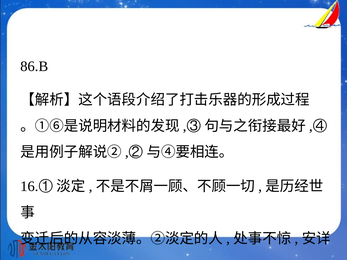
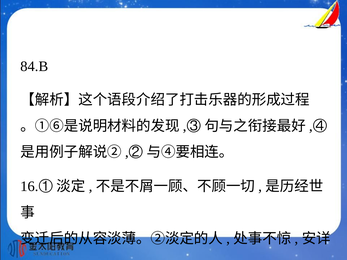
86.B: 86.B -> 84.B
